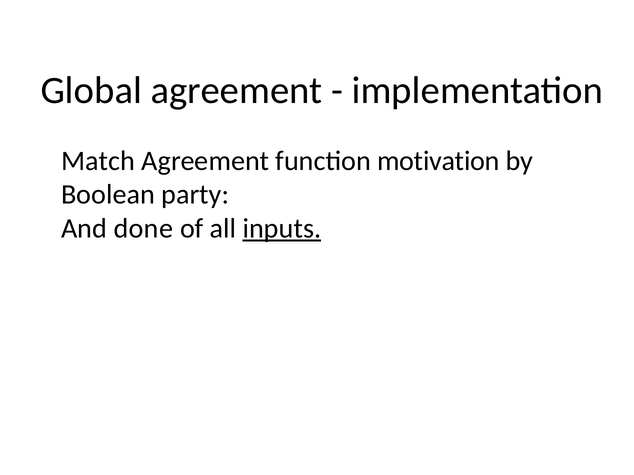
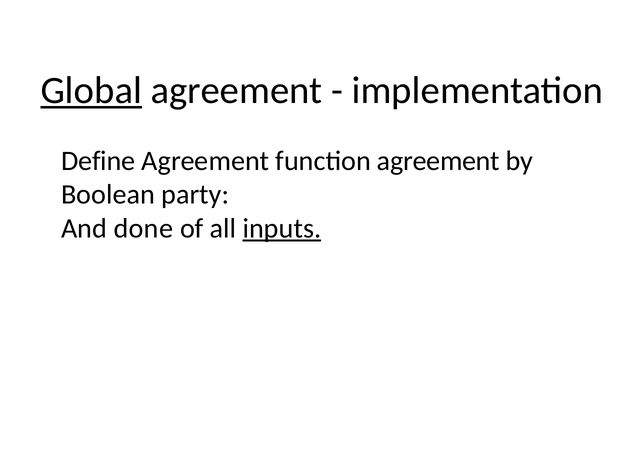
Global underline: none -> present
Match: Match -> Define
function motivation: motivation -> agreement
